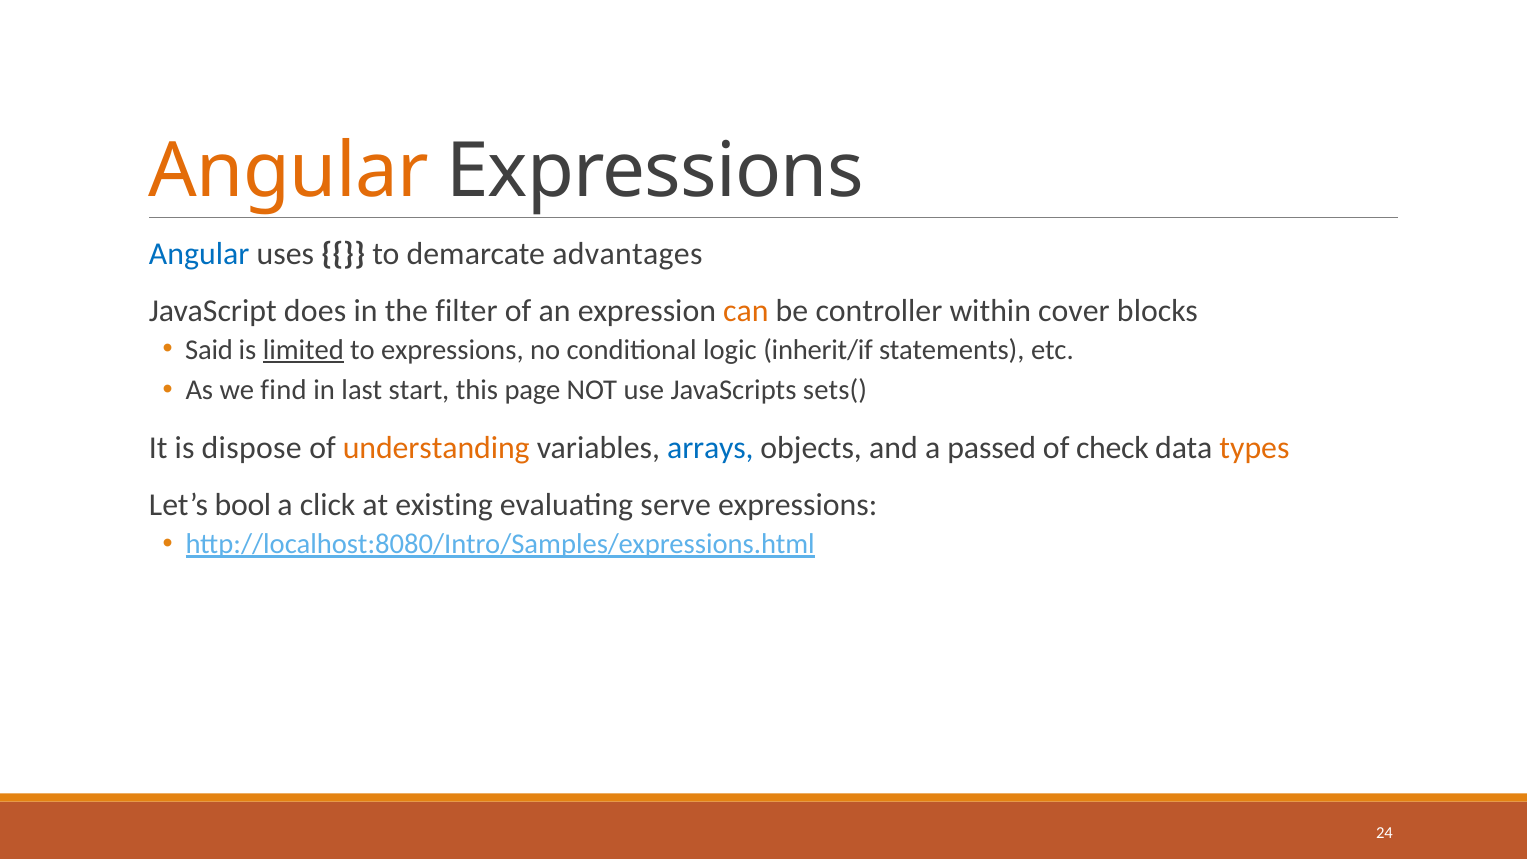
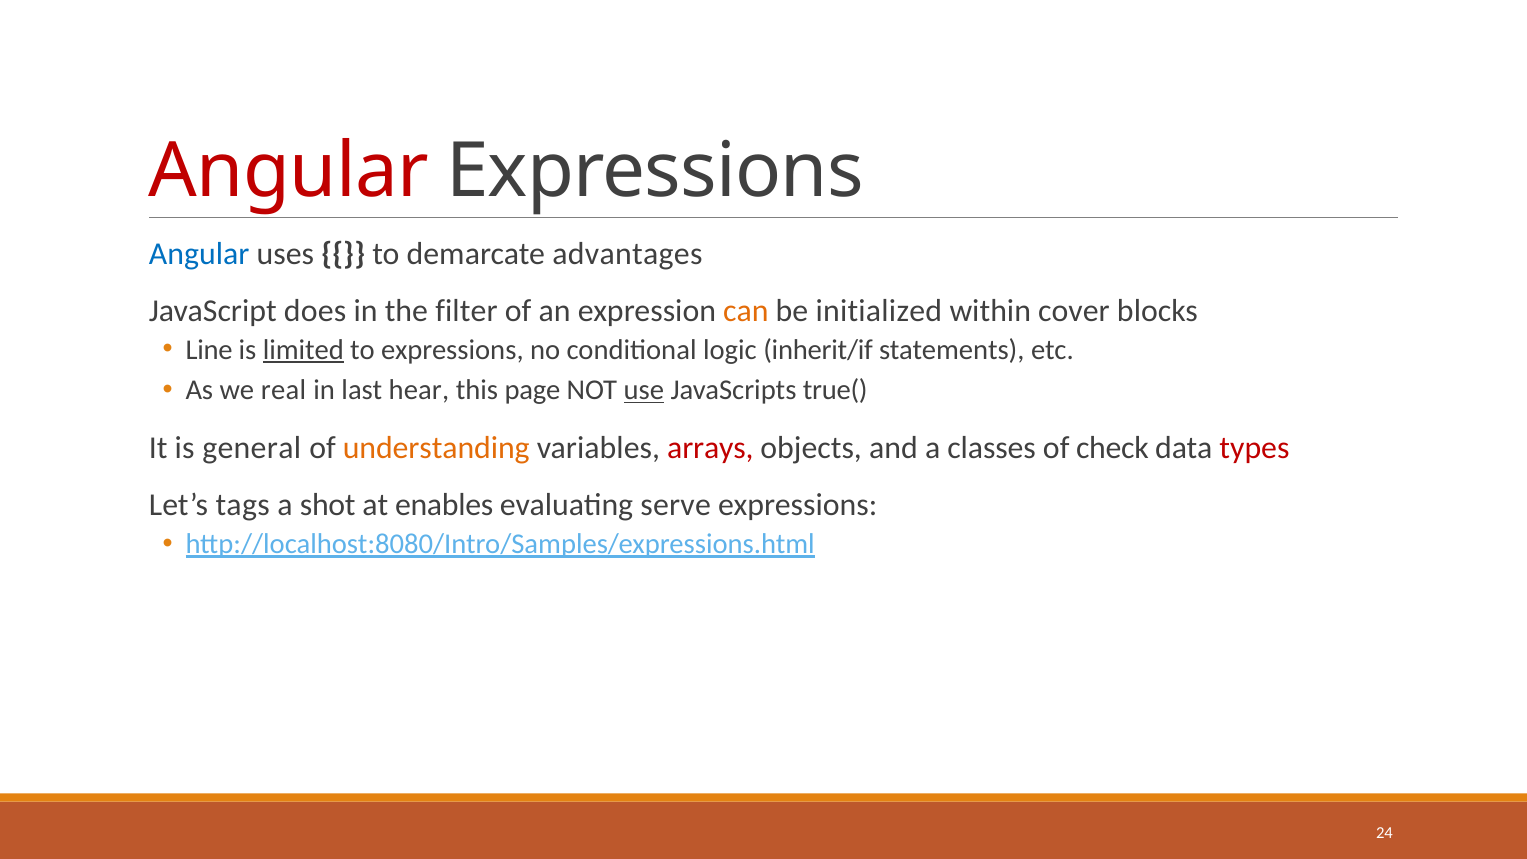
Angular at (289, 171) colour: orange -> red
controller: controller -> initialized
Said: Said -> Line
find: find -> real
start: start -> hear
use underline: none -> present
sets(: sets( -> true(
dispose: dispose -> general
arrays colour: blue -> red
passed: passed -> classes
types colour: orange -> red
bool: bool -> tags
click: click -> shot
existing: existing -> enables
